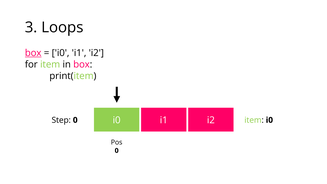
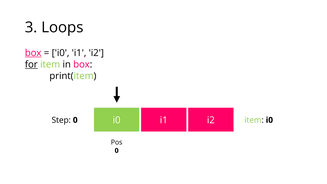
for underline: none -> present
